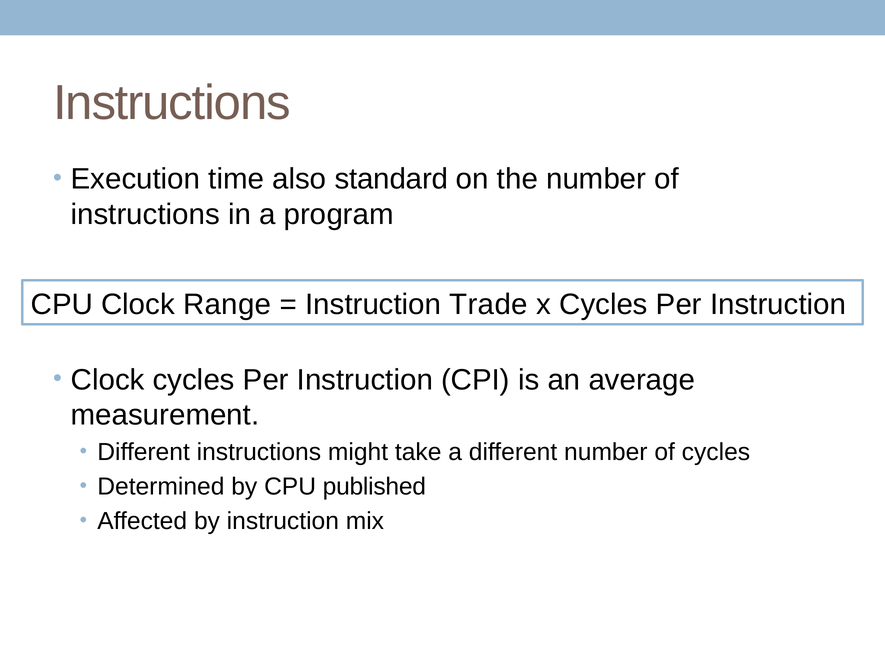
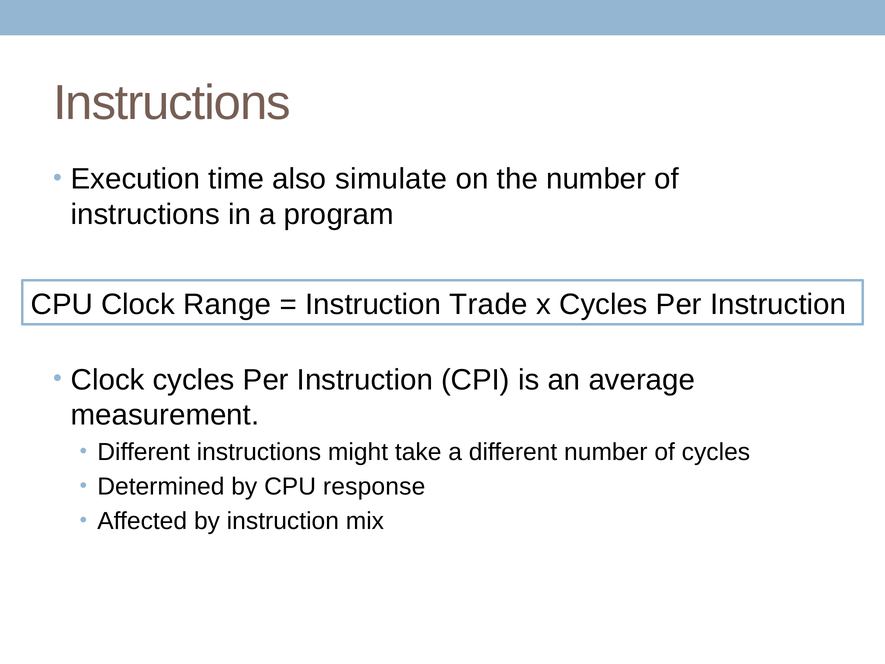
standard: standard -> simulate
published: published -> response
